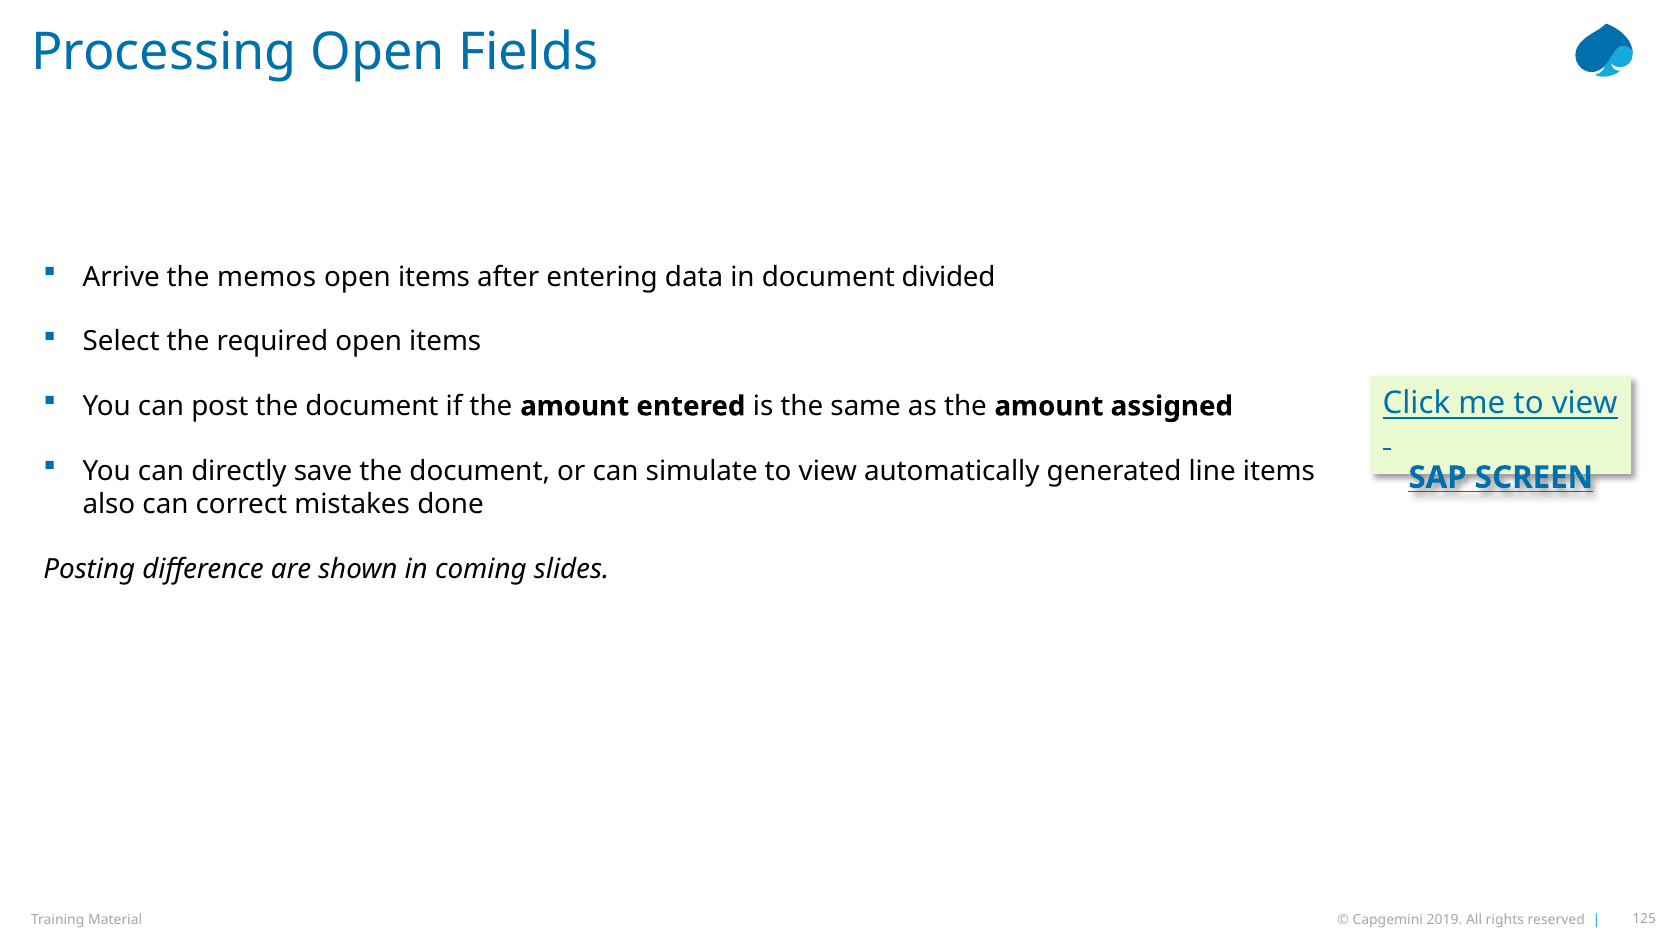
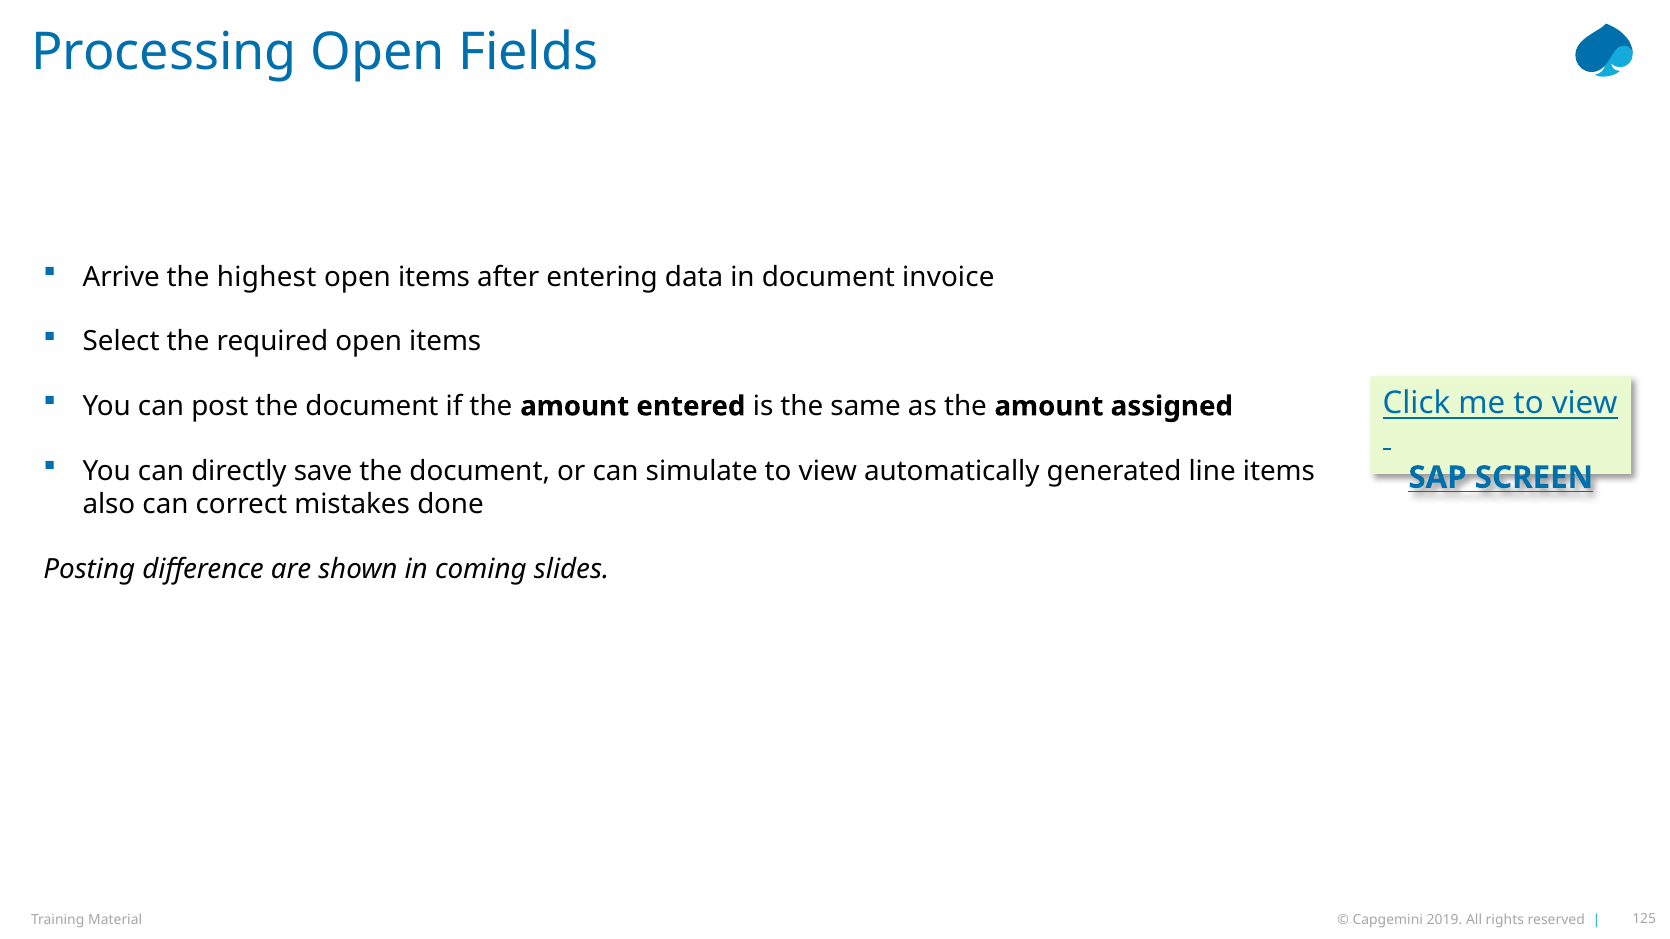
memos: memos -> highest
divided: divided -> invoice
